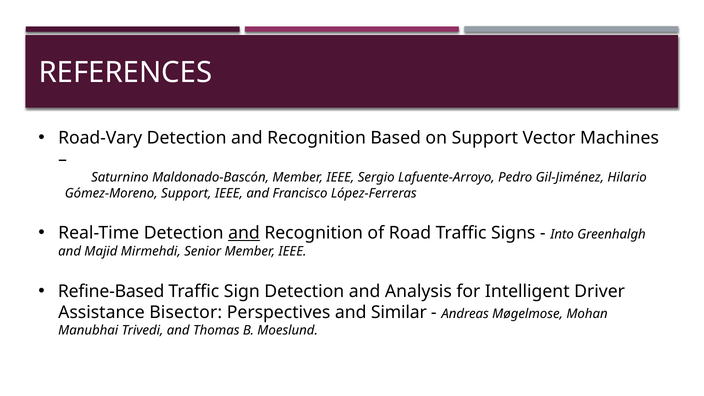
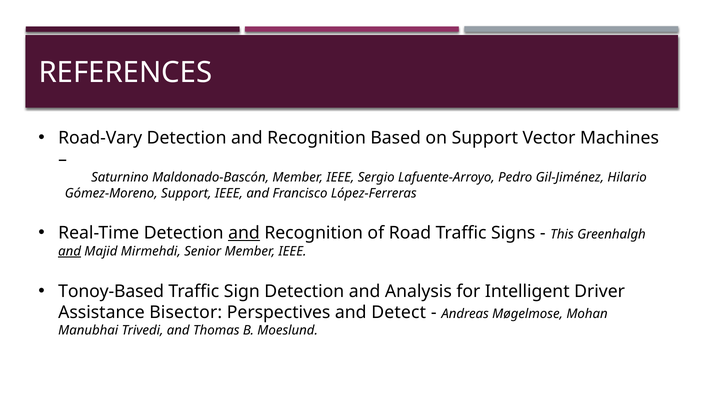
Into: Into -> This
and at (70, 251) underline: none -> present
Refine-Based: Refine-Based -> Tonoy-Based
Similar: Similar -> Detect
